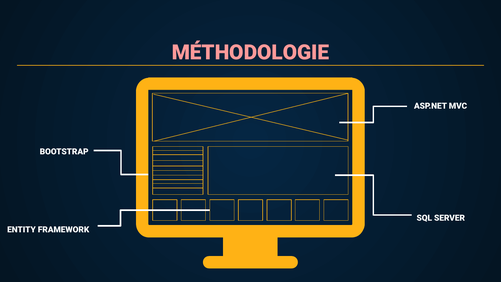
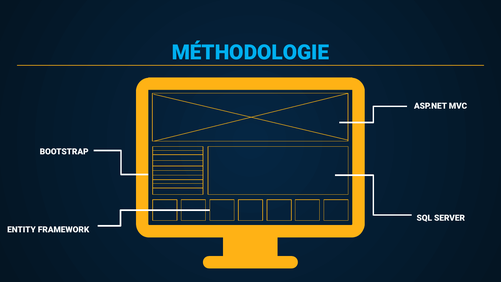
MÉTHODOLOGIE colour: pink -> light blue
